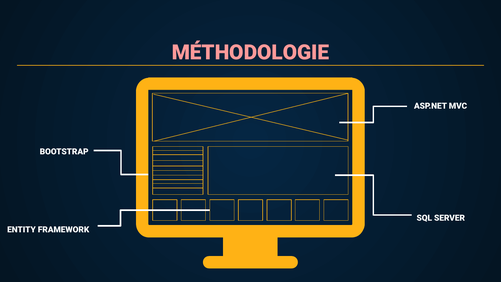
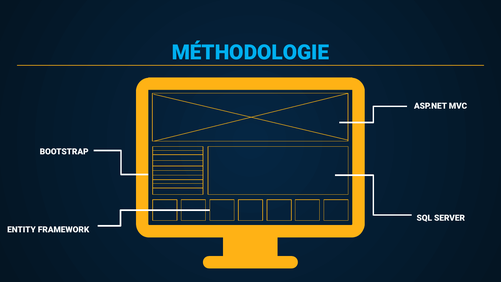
MÉTHODOLOGIE colour: pink -> light blue
